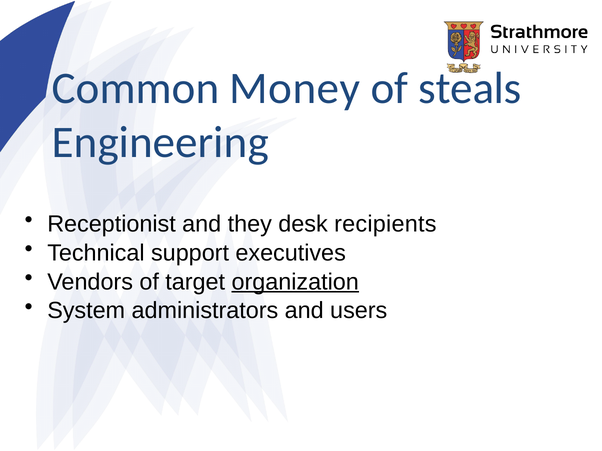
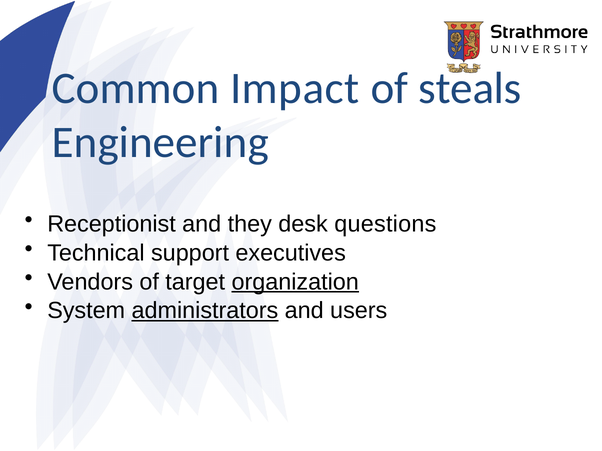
Money: Money -> Impact
recipients: recipients -> questions
administrators underline: none -> present
